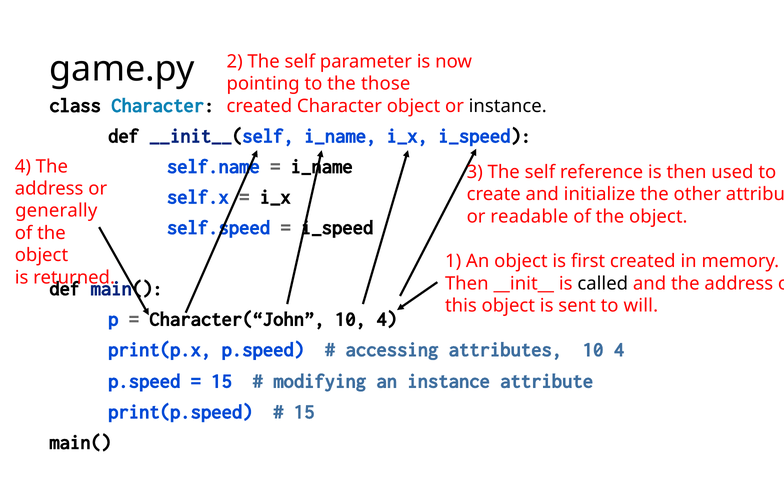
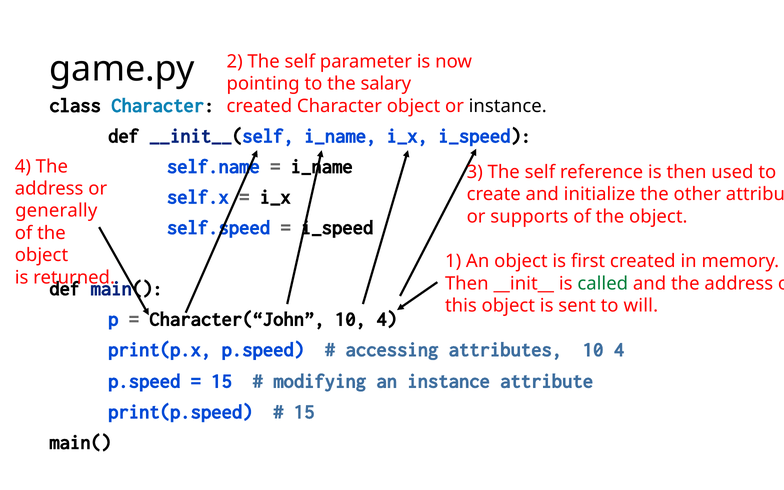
those: those -> salary
readable: readable -> supports
called colour: black -> green
